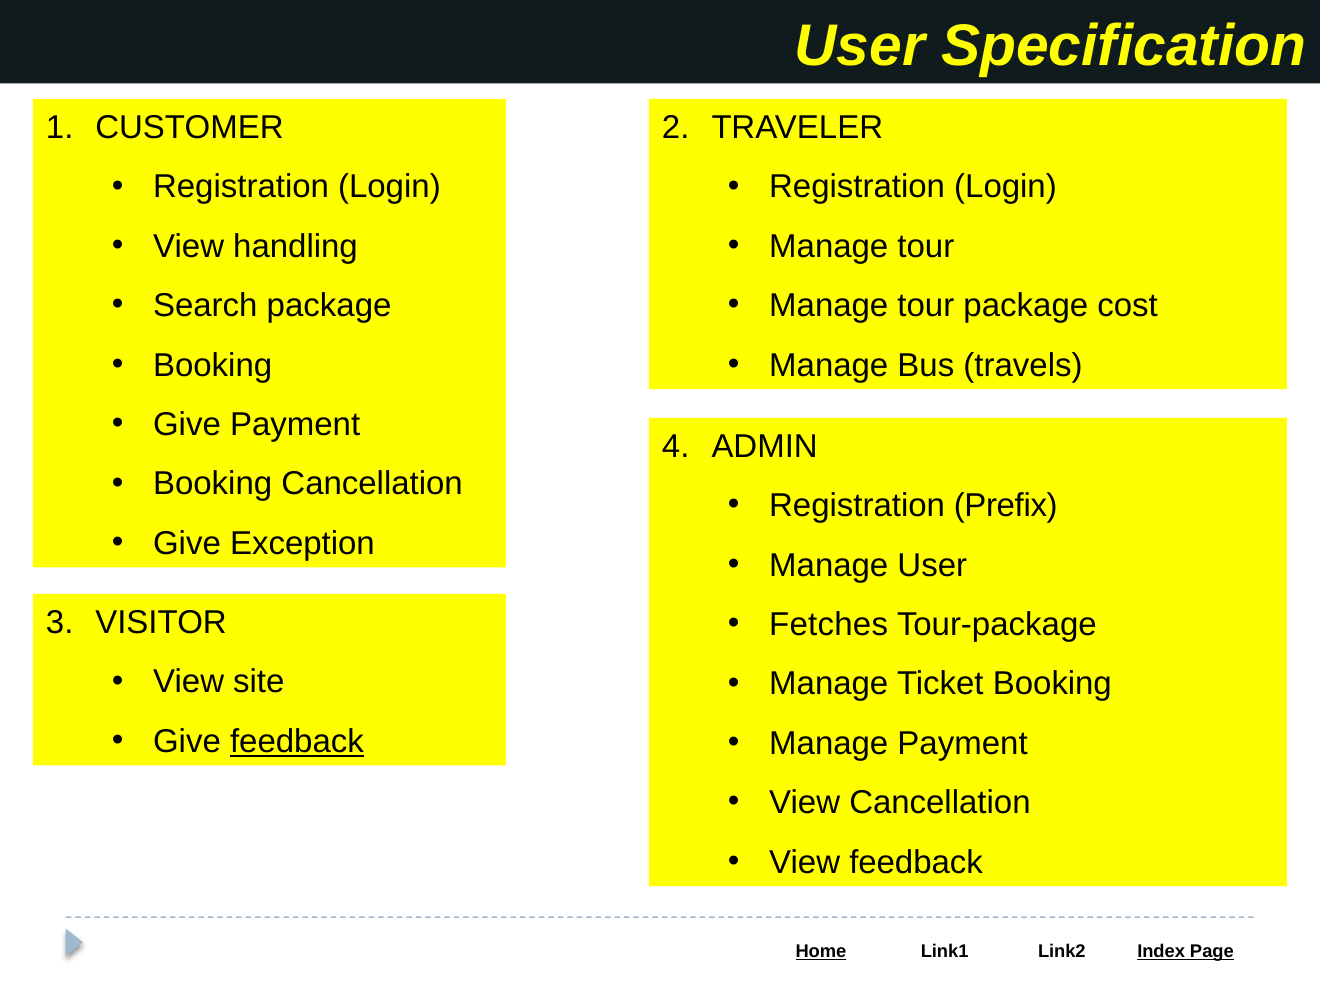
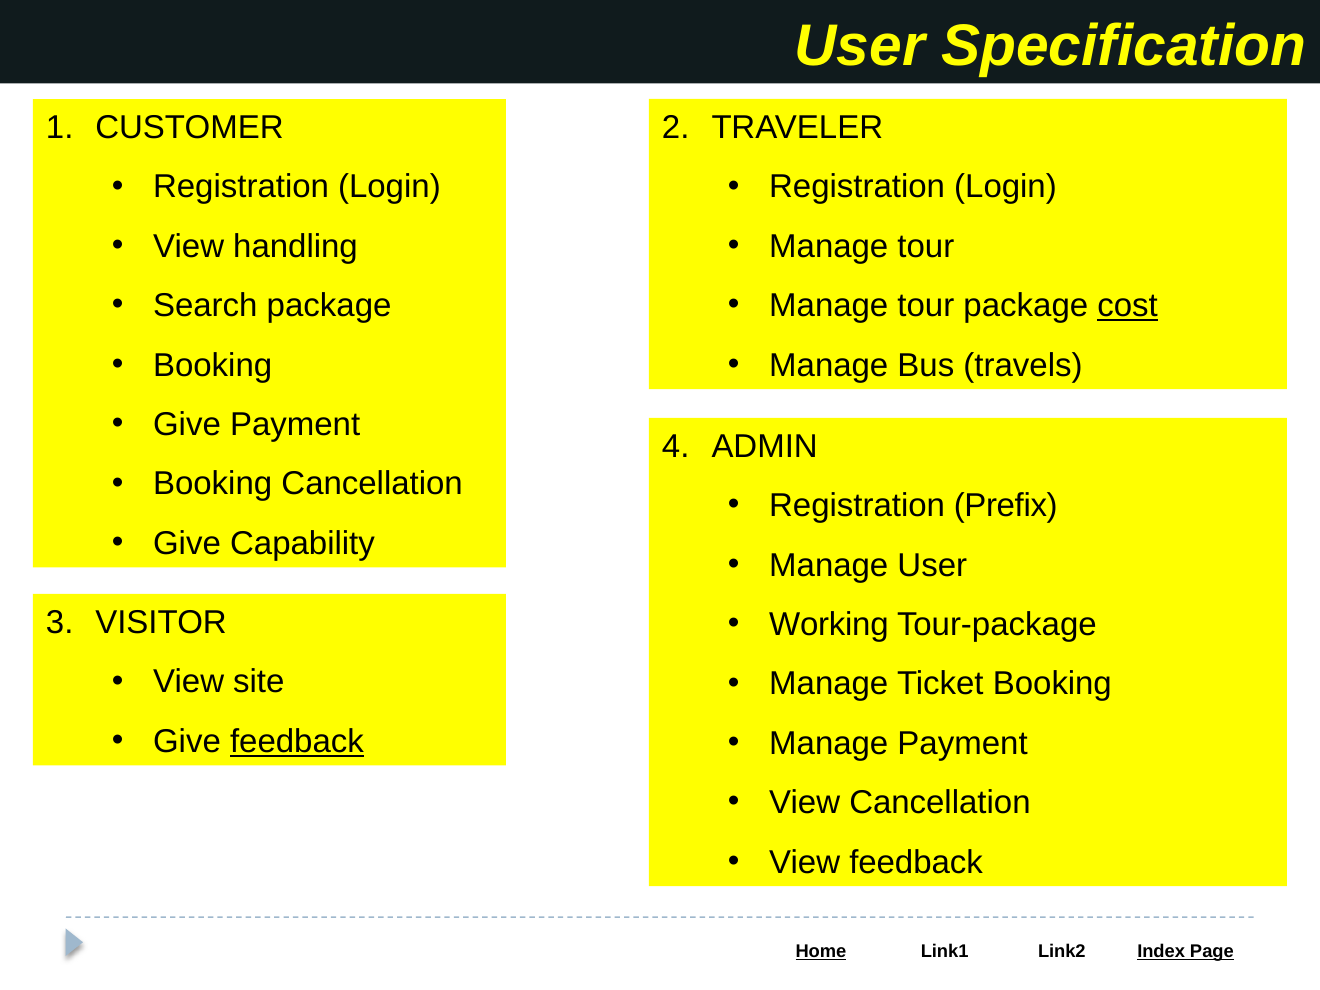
cost underline: none -> present
Exception: Exception -> Capability
Fetches: Fetches -> Working
